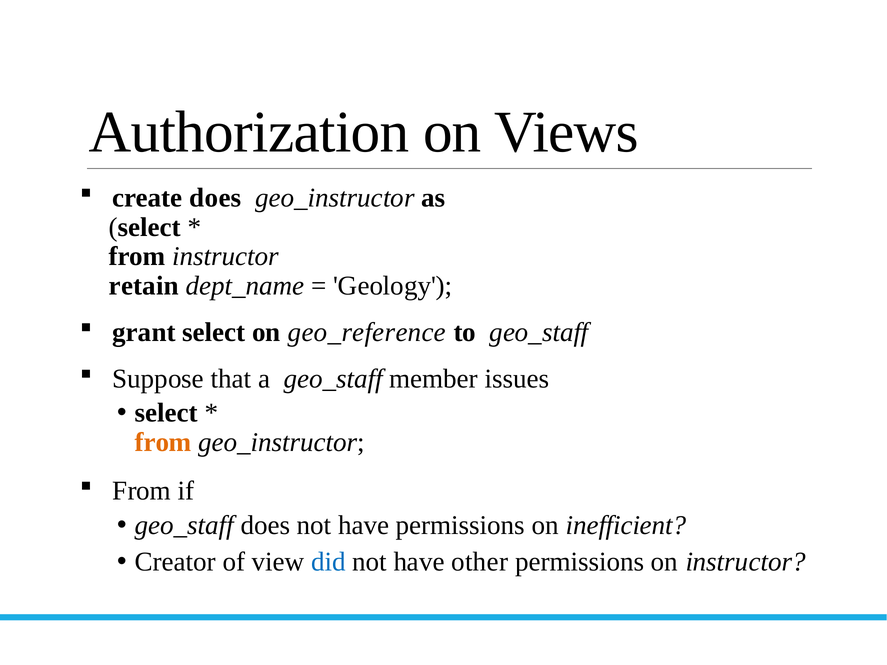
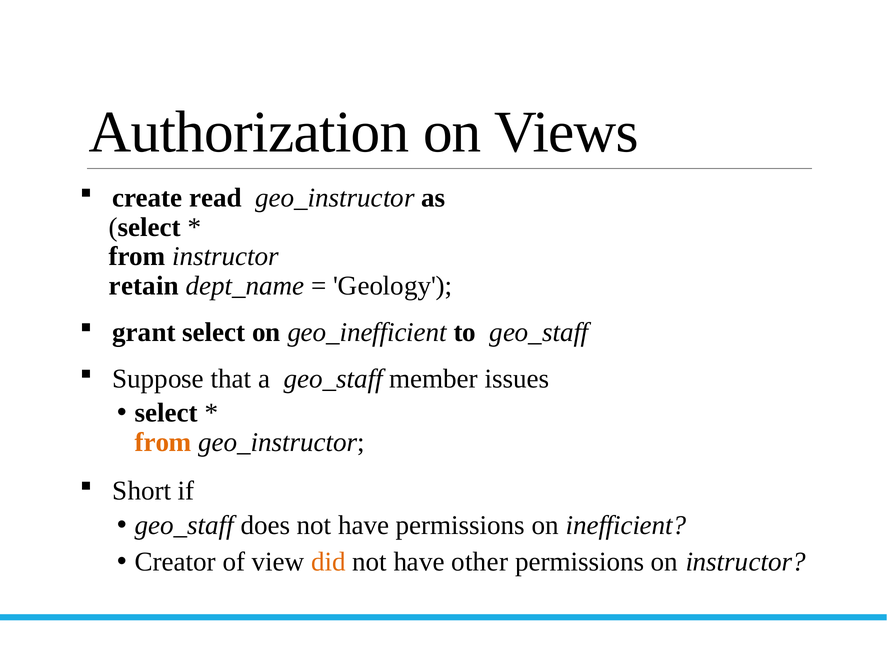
create does: does -> read
geo_reference: geo_reference -> geo_inefficient
From at (142, 491): From -> Short
did colour: blue -> orange
